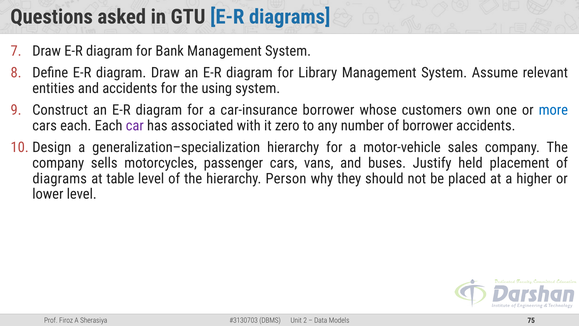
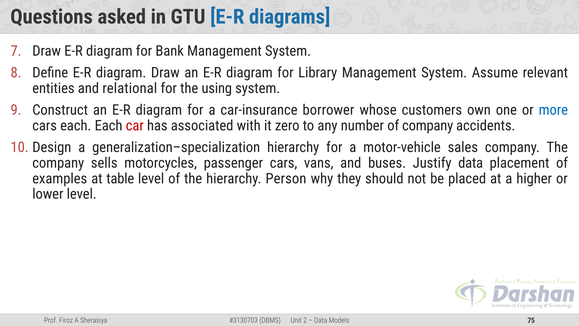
and accidents: accidents -> relational
car colour: purple -> red
of borrower: borrower -> company
Justify held: held -> data
diagrams at (60, 178): diagrams -> examples
